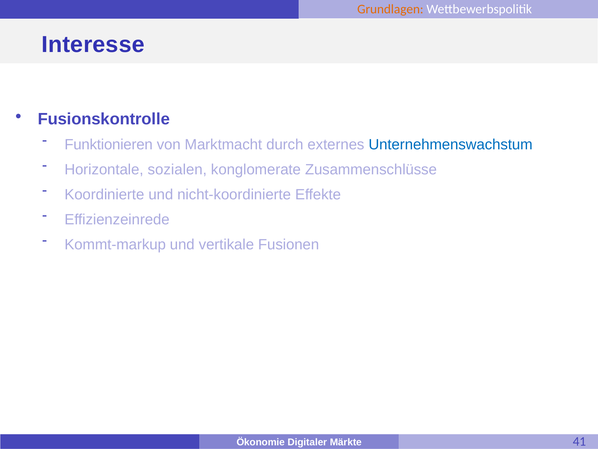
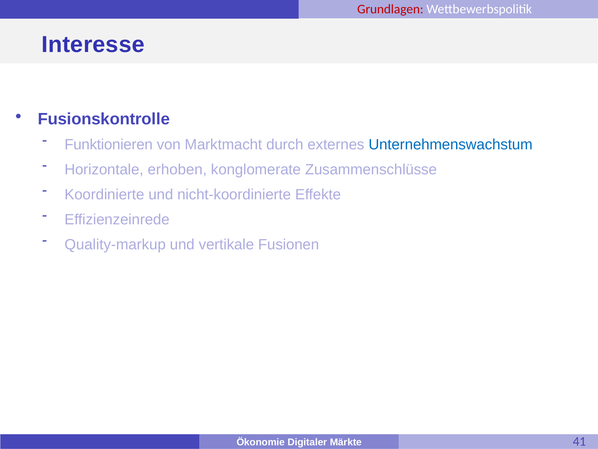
Grundlagen colour: orange -> red
sozialen: sozialen -> erhoben
Kommt-markup: Kommt-markup -> Quality-markup
